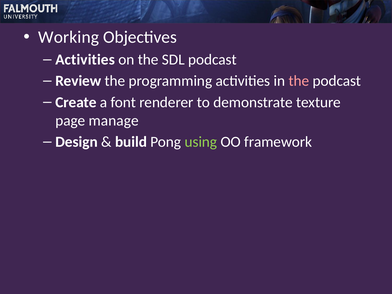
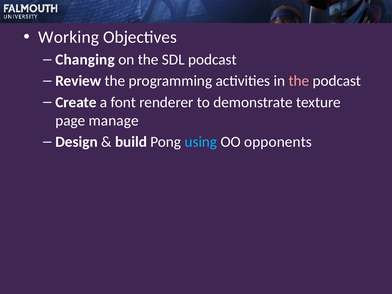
Activities at (85, 60): Activities -> Changing
using colour: light green -> light blue
framework: framework -> opponents
